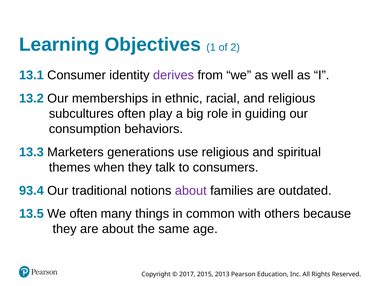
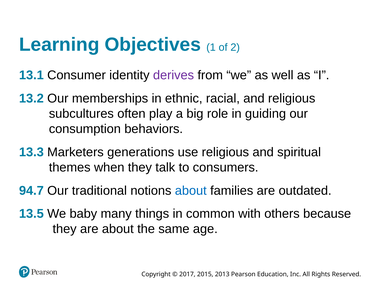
93.4: 93.4 -> 94.7
about at (191, 190) colour: purple -> blue
We often: often -> baby
